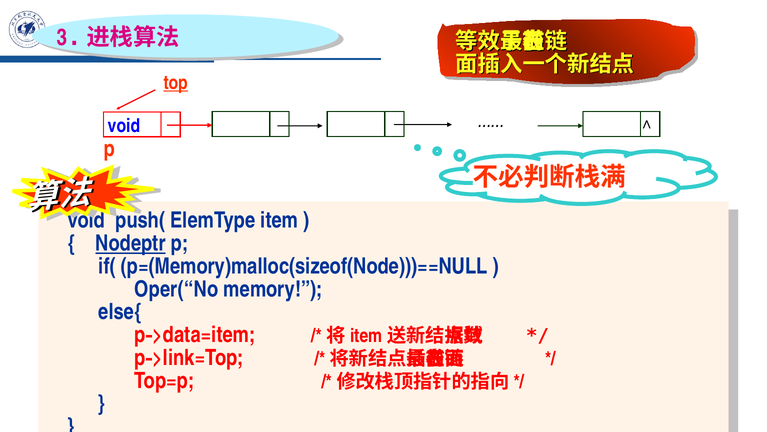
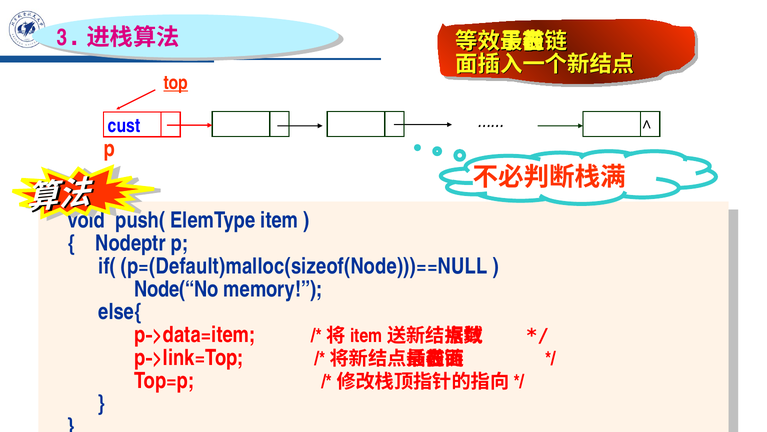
void at (124, 126): void -> cust
Nodeptr underline: present -> none
p=(Memory)malloc(sizeof(Node)))==NULL: p=(Memory)malloc(sizeof(Node)))==NULL -> p=(Default)malloc(sizeof(Node)))==NULL
Oper(“No: Oper(“No -> Node(“No
